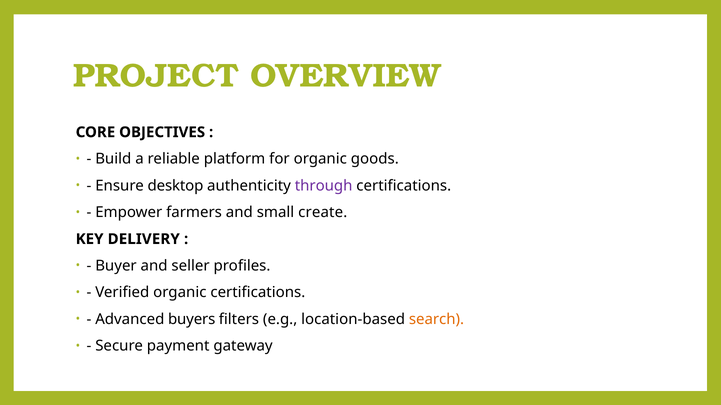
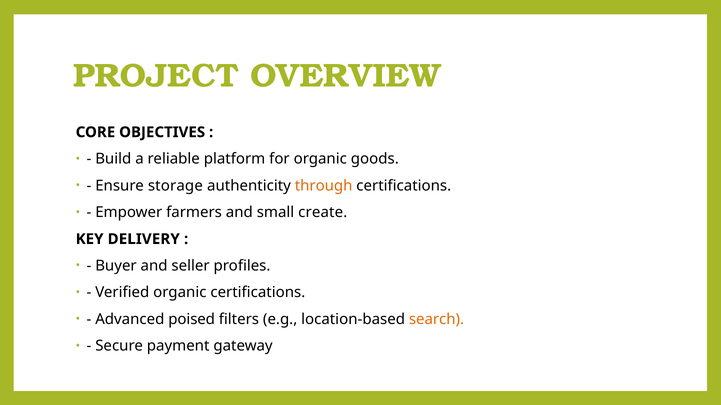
desktop: desktop -> storage
through colour: purple -> orange
buyers: buyers -> poised
